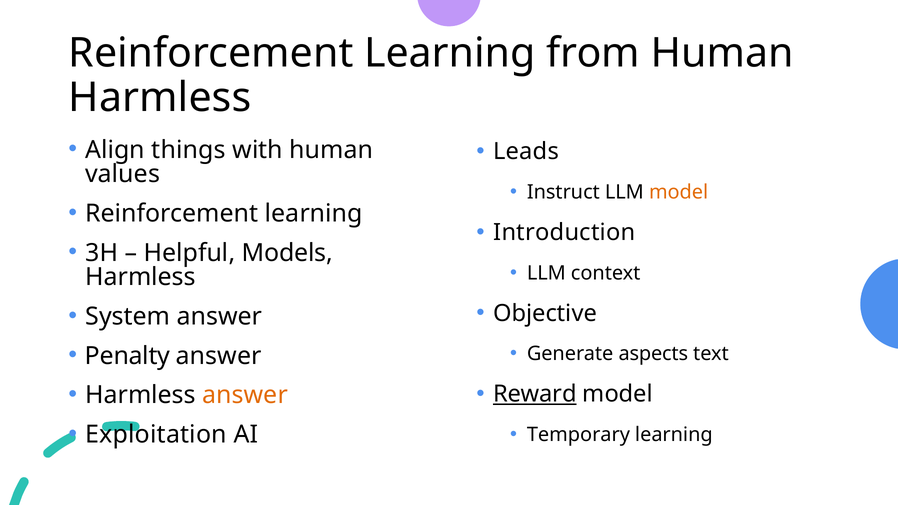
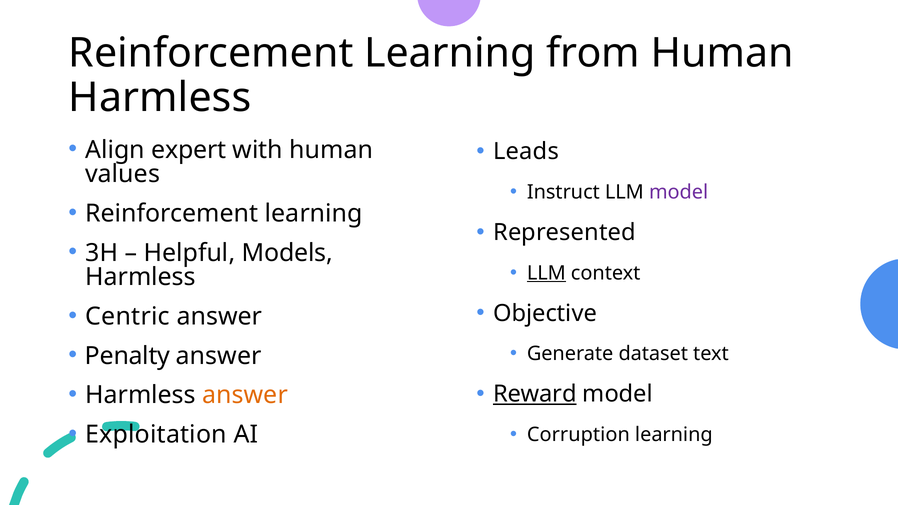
things: things -> expert
model at (679, 192) colour: orange -> purple
Introduction: Introduction -> Represented
LLM at (546, 273) underline: none -> present
System: System -> Centric
aspects: aspects -> dataset
Temporary: Temporary -> Corruption
